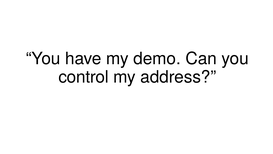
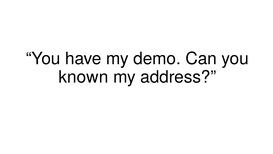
control: control -> known
